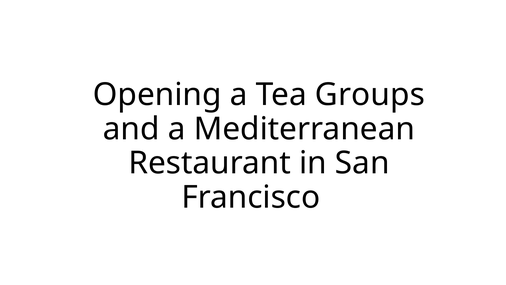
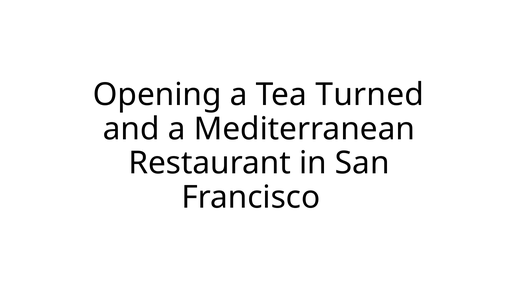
Groups: Groups -> Turned
